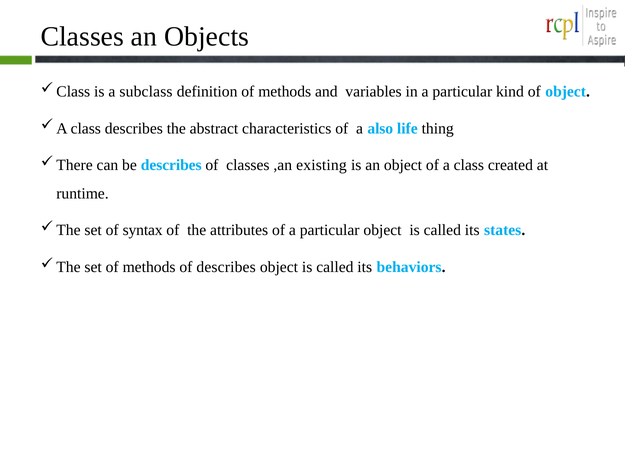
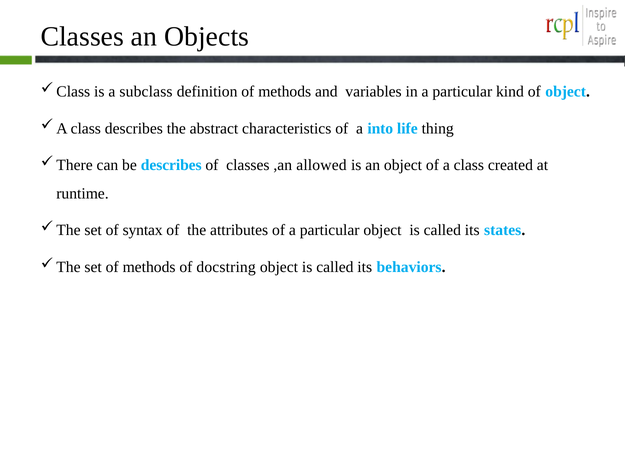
also: also -> into
existing: existing -> allowed
of describes: describes -> docstring
